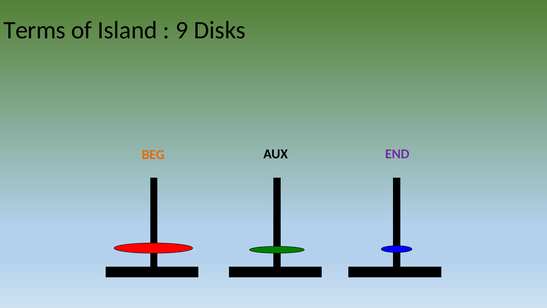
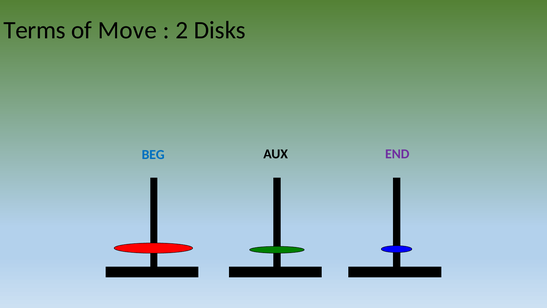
Island: Island -> Move
9: 9 -> 2
BEG colour: orange -> blue
